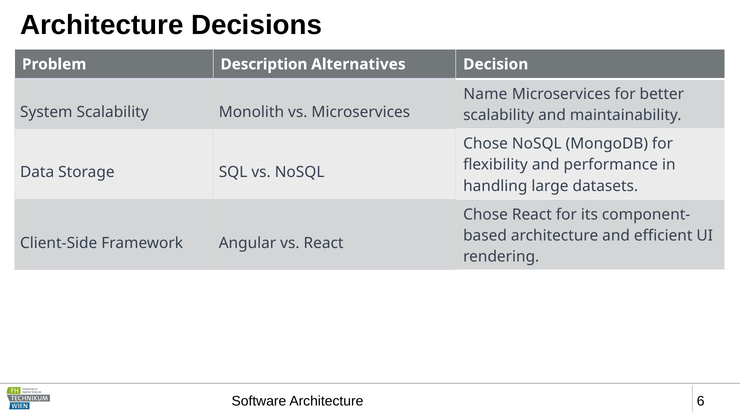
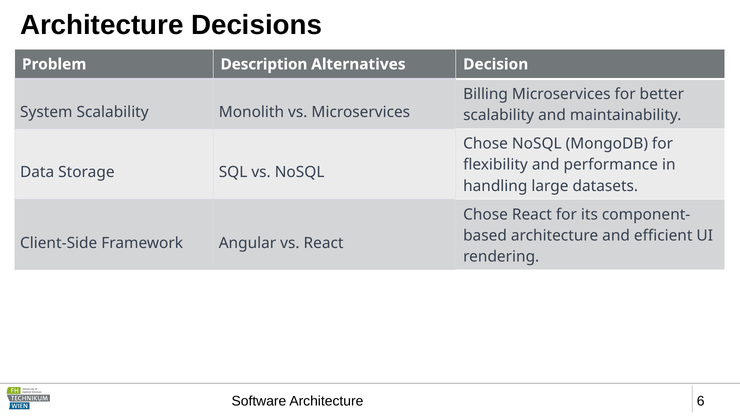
Name: Name -> Billing
